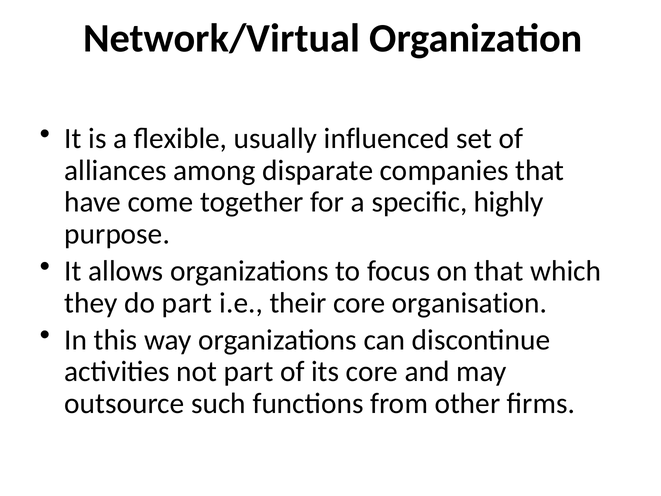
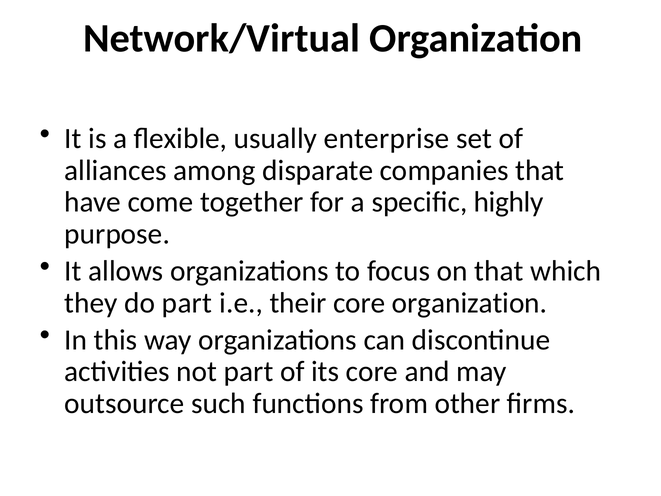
influenced: influenced -> enterprise
core organisation: organisation -> organization
